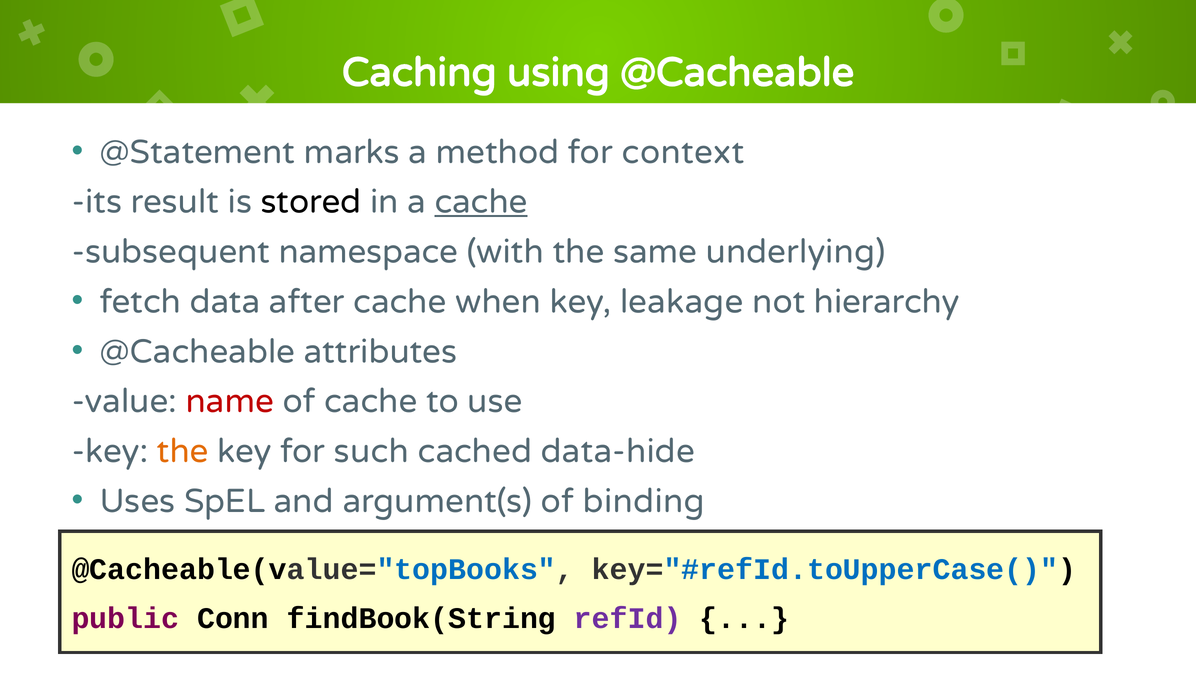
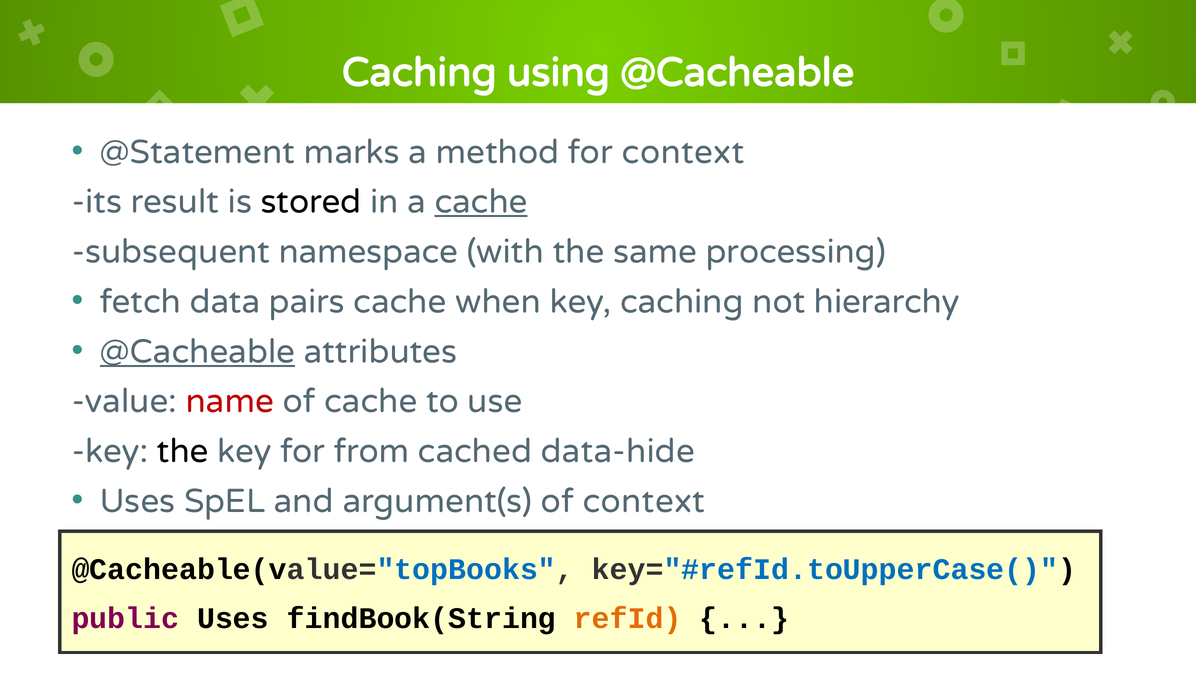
underlying: underlying -> processing
after: after -> pairs
key leakage: leakage -> caching
@Cacheable at (198, 351) underline: none -> present
the at (183, 451) colour: orange -> black
such: such -> from
of binding: binding -> context
public Conn: Conn -> Uses
refId colour: purple -> orange
